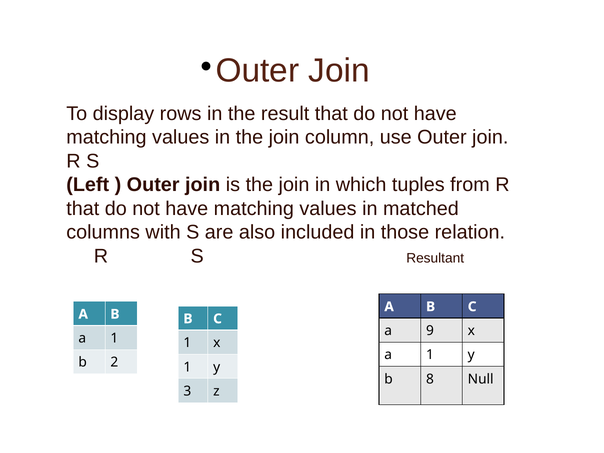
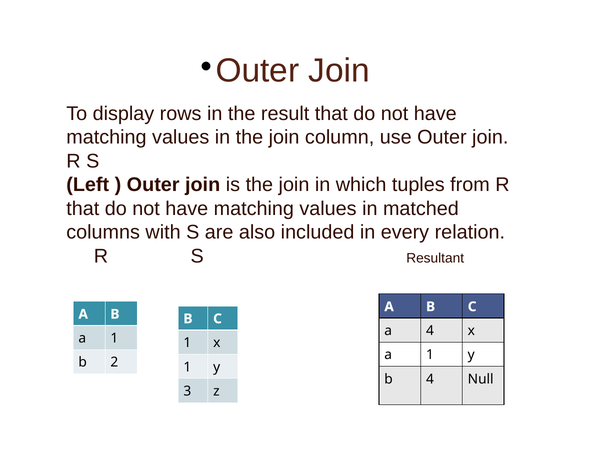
those: those -> every
a 9: 9 -> 4
b 8: 8 -> 4
